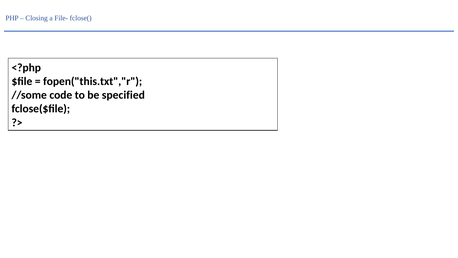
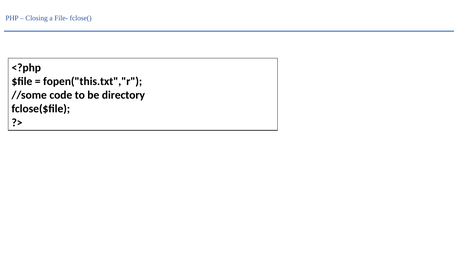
specified: specified -> directory
